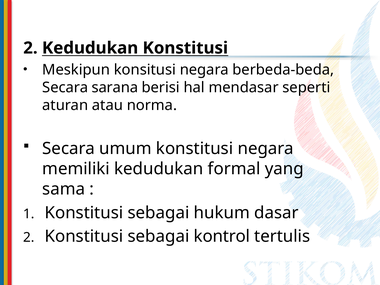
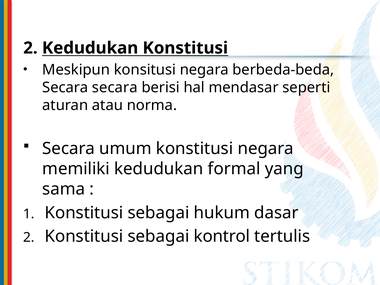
Secara sarana: sarana -> secara
